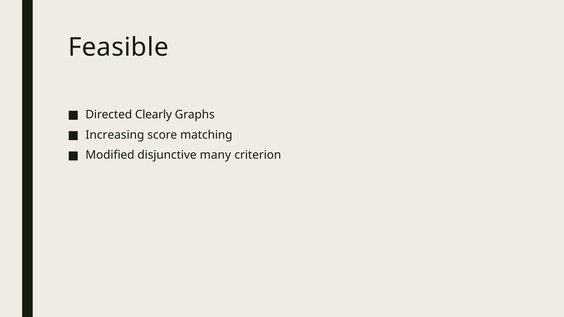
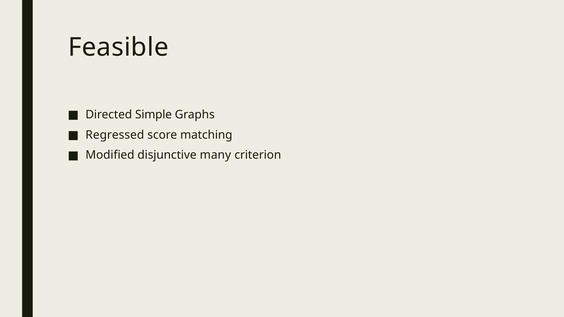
Clearly: Clearly -> Simple
Increasing: Increasing -> Regressed
